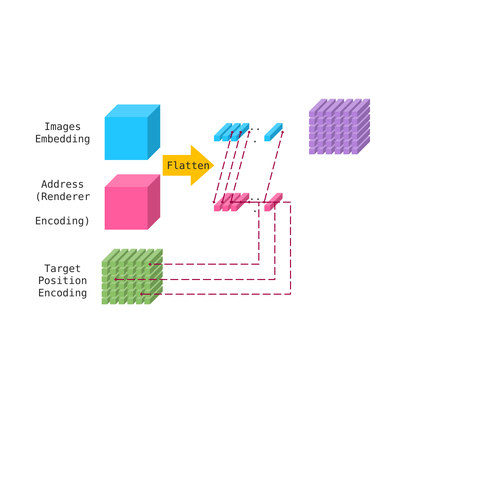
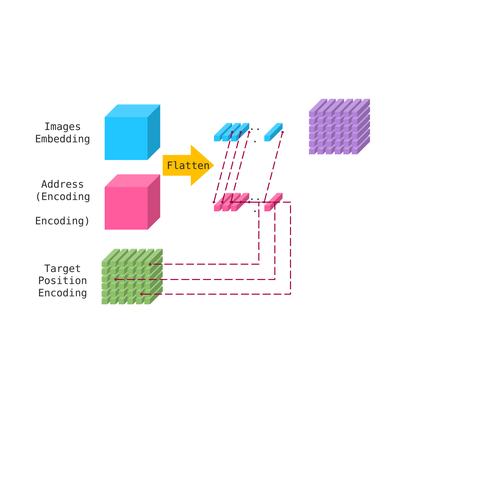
Renderer at (63, 197): Renderer -> Encoding
